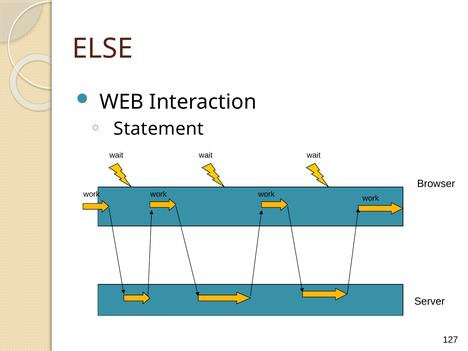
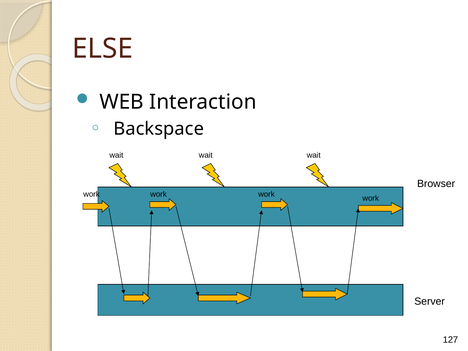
Statement: Statement -> Backspace
